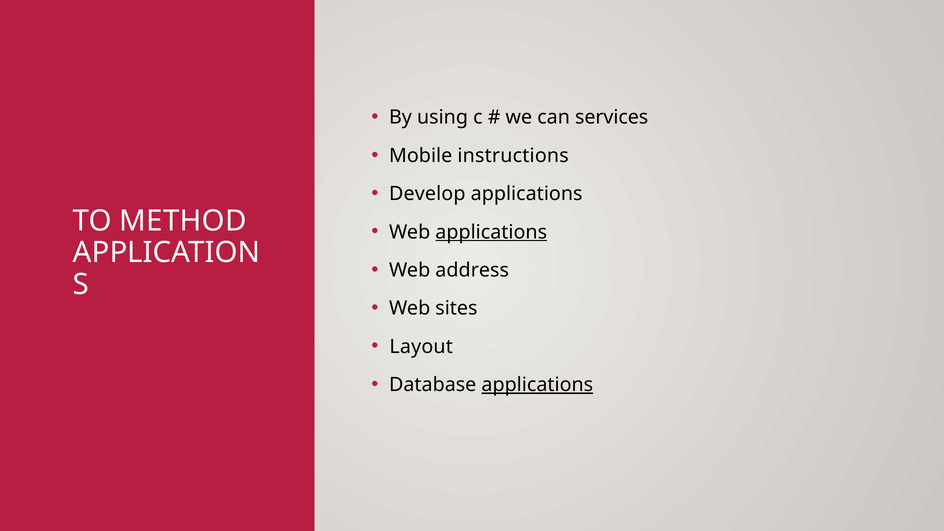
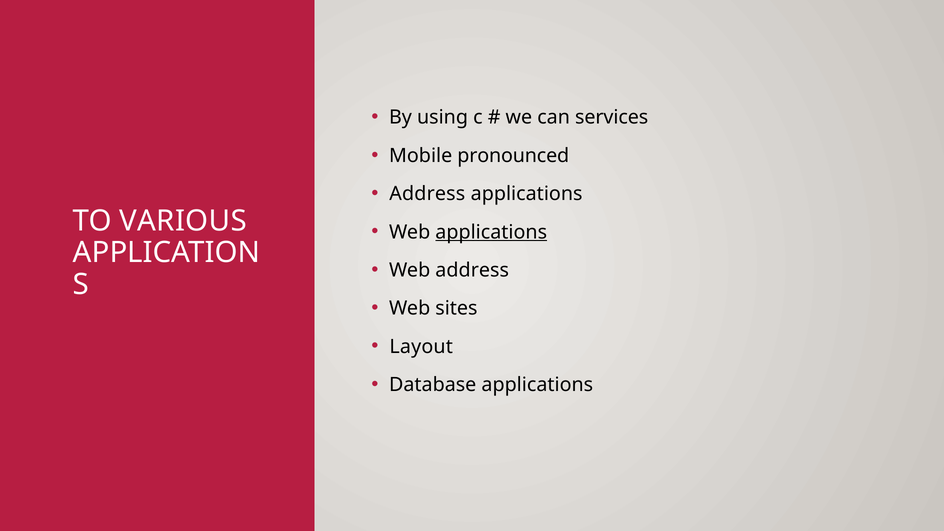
instructions: instructions -> pronounced
Develop at (427, 194): Develop -> Address
METHOD: METHOD -> VARIOUS
applications at (537, 385) underline: present -> none
